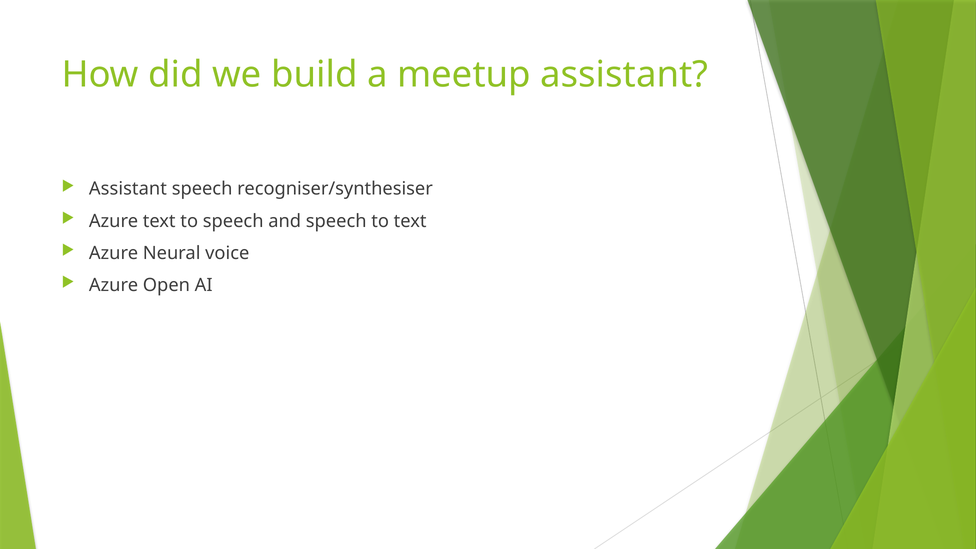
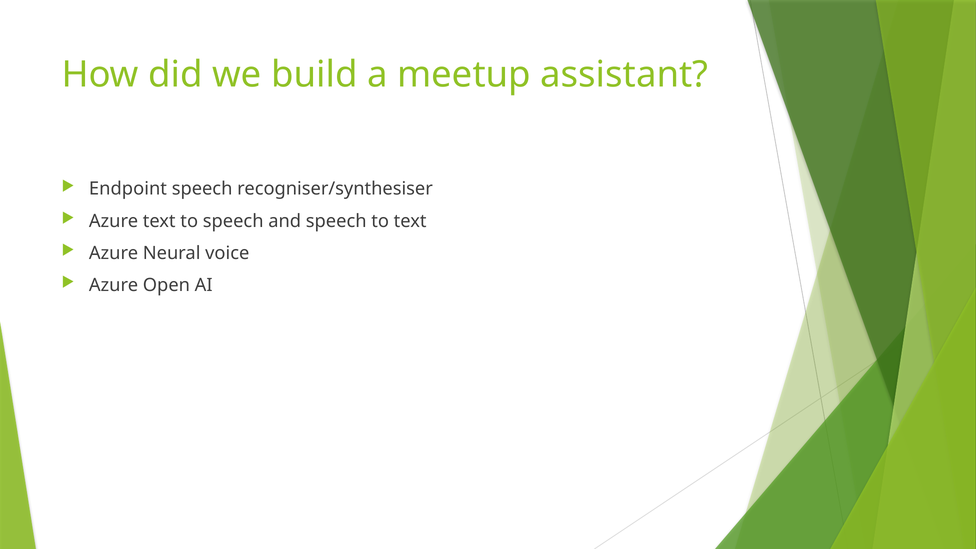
Assistant at (128, 189): Assistant -> Endpoint
